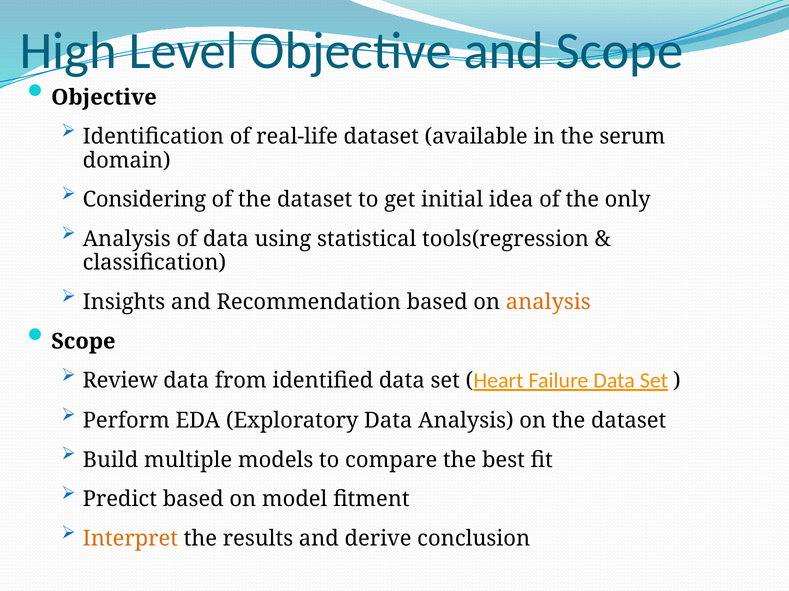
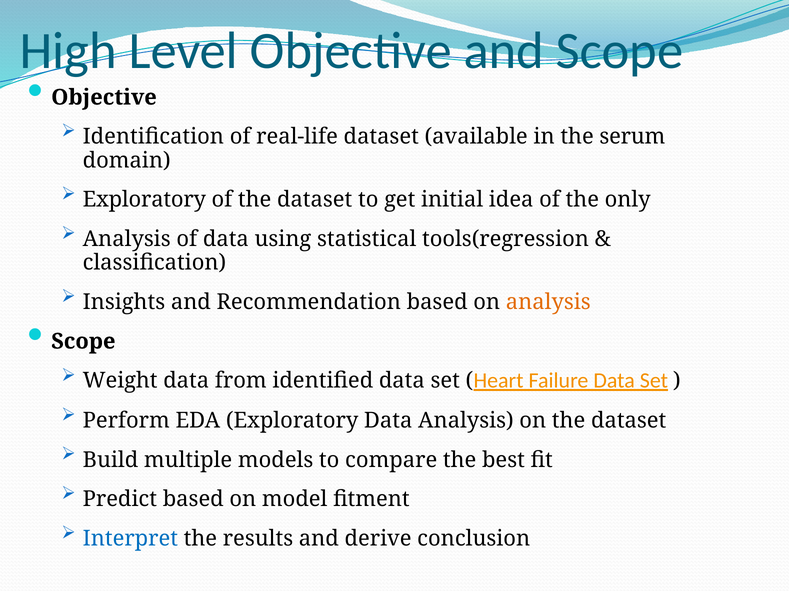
Considering at (144, 200): Considering -> Exploratory
Review: Review -> Weight
Interpret colour: orange -> blue
